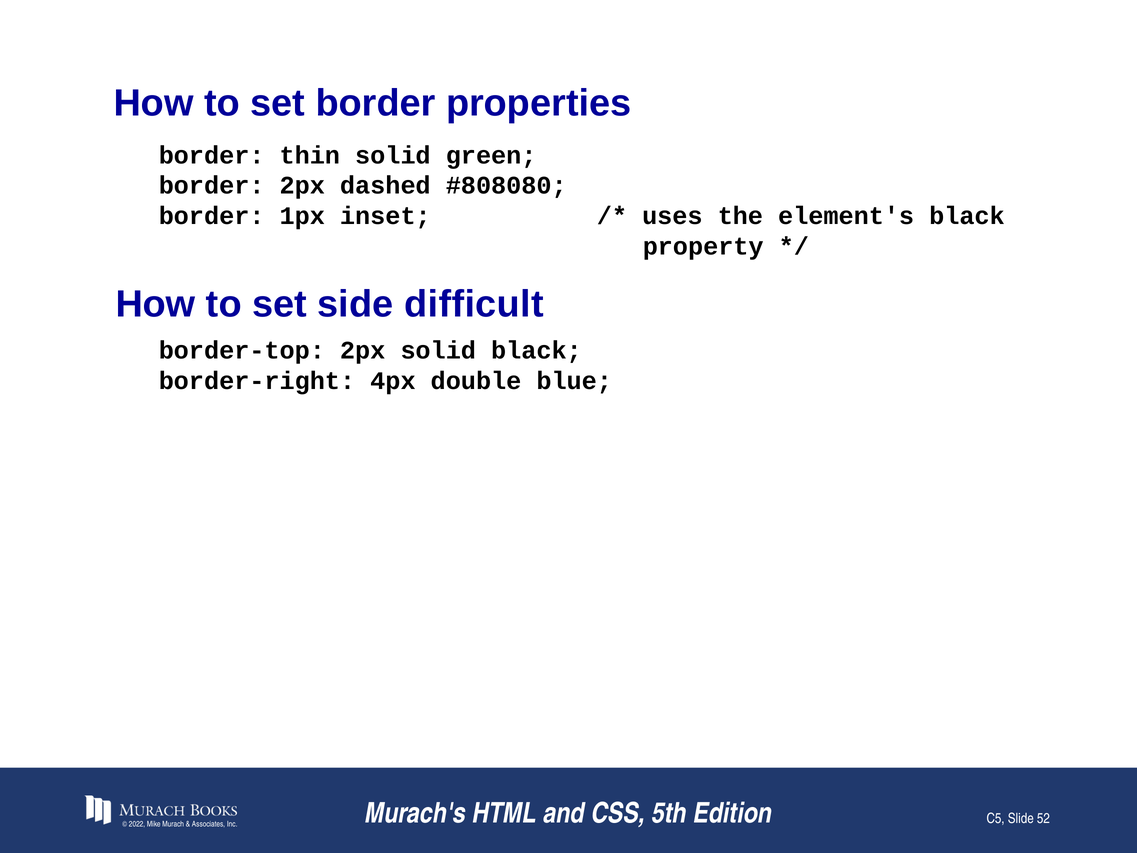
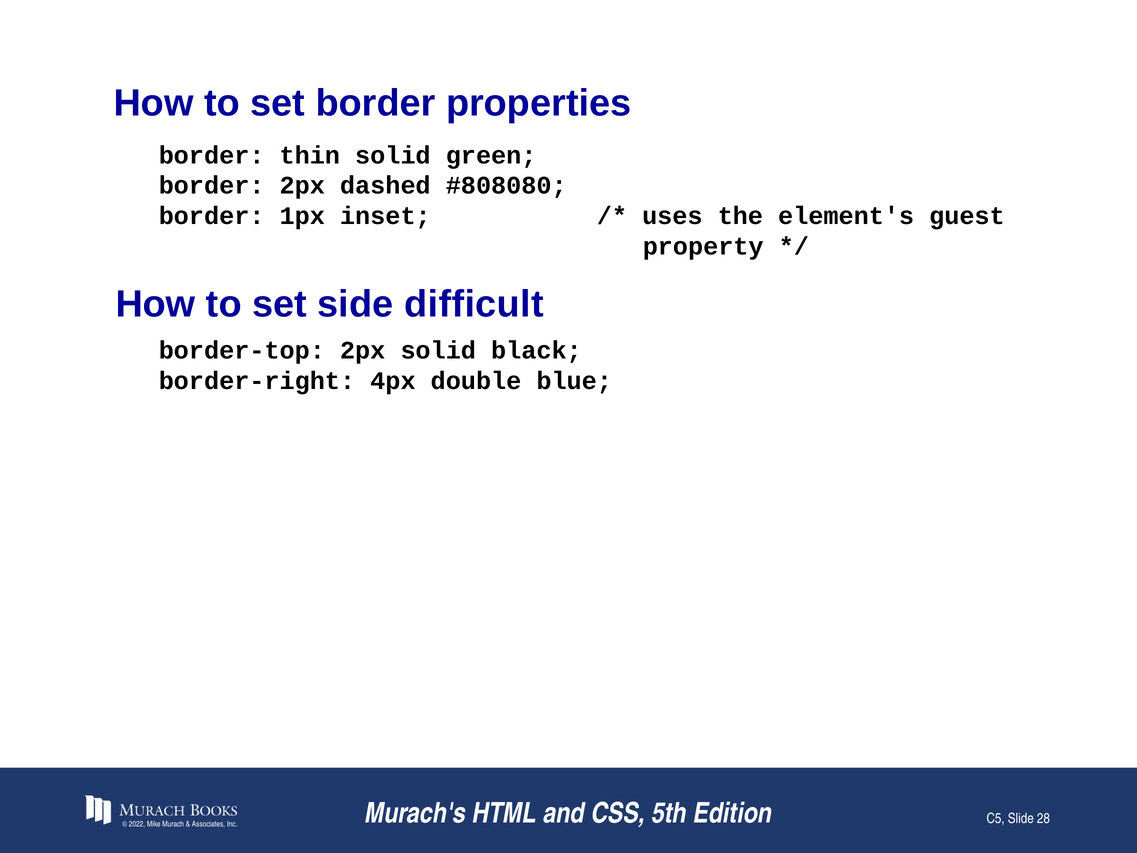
element's black: black -> guest
52: 52 -> 28
